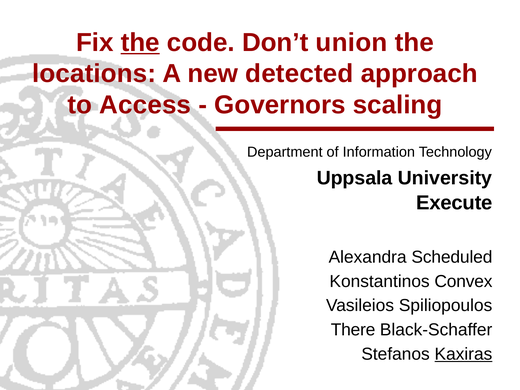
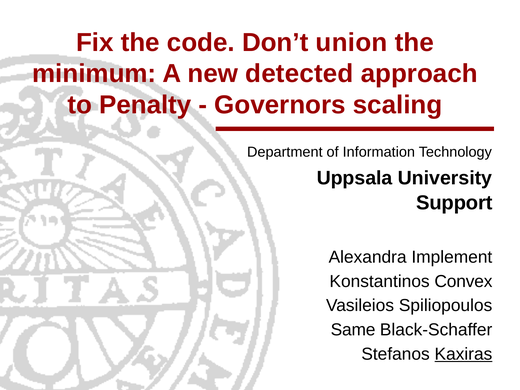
the at (140, 42) underline: present -> none
locations: locations -> minimum
Access: Access -> Penalty
Execute: Execute -> Support
Scheduled: Scheduled -> Implement
There: There -> Same
